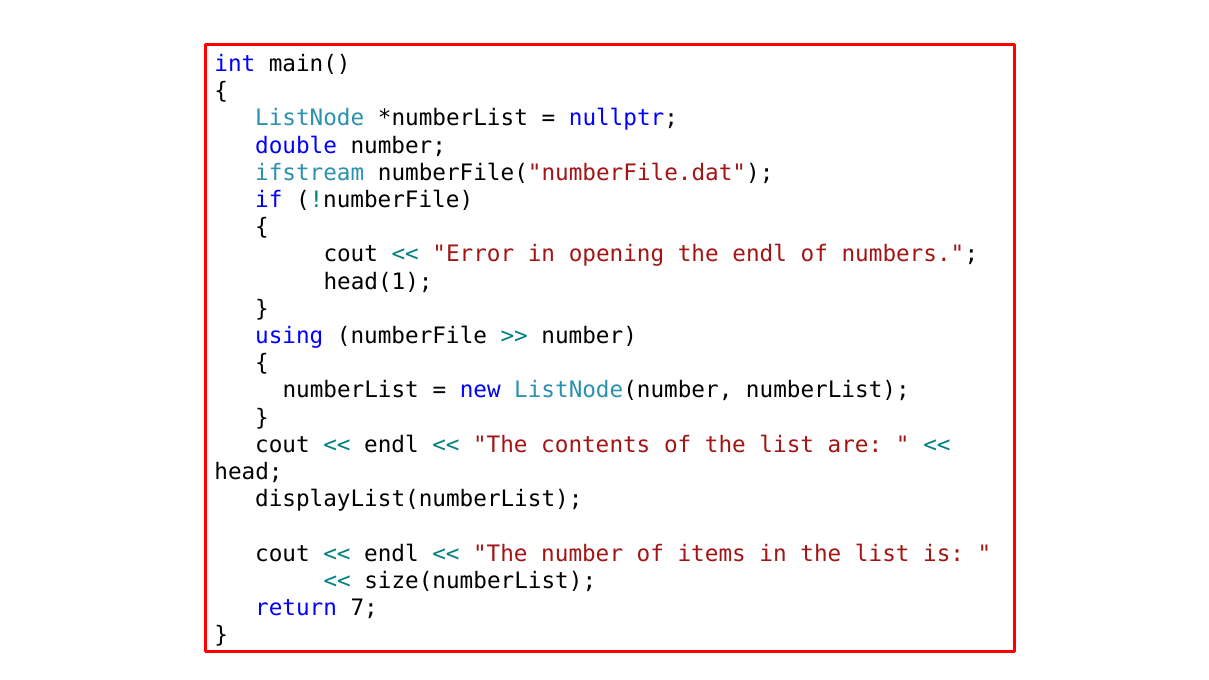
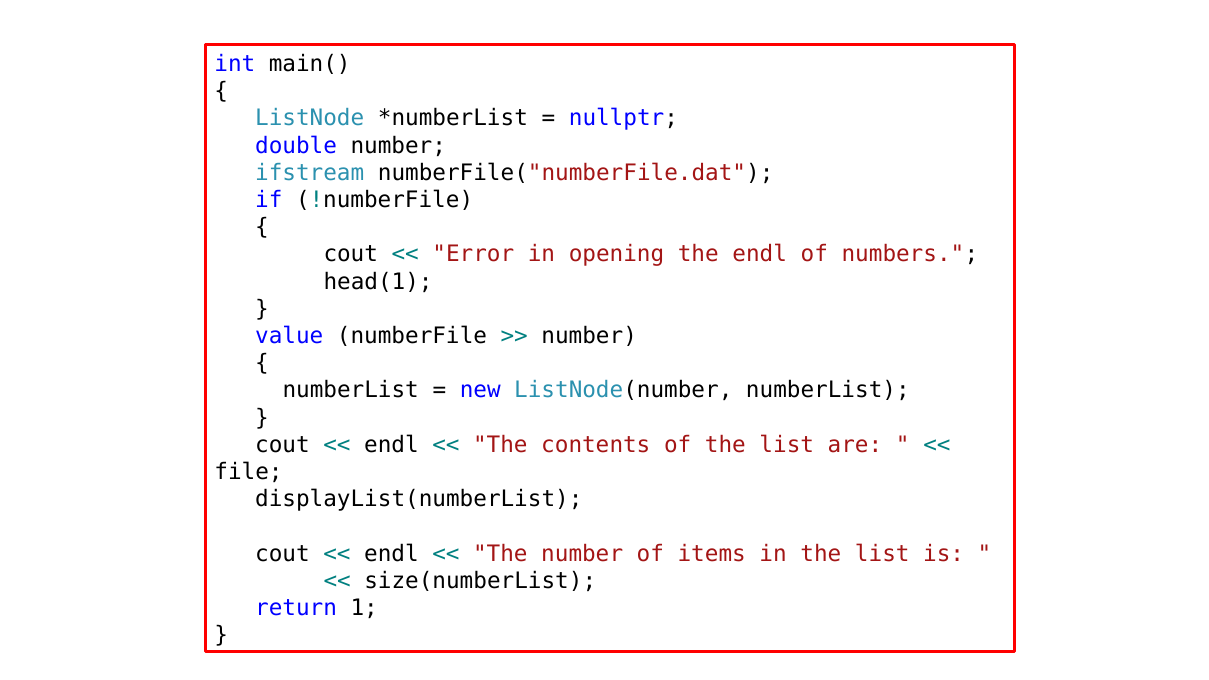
using: using -> value
head: head -> file
7: 7 -> 1
